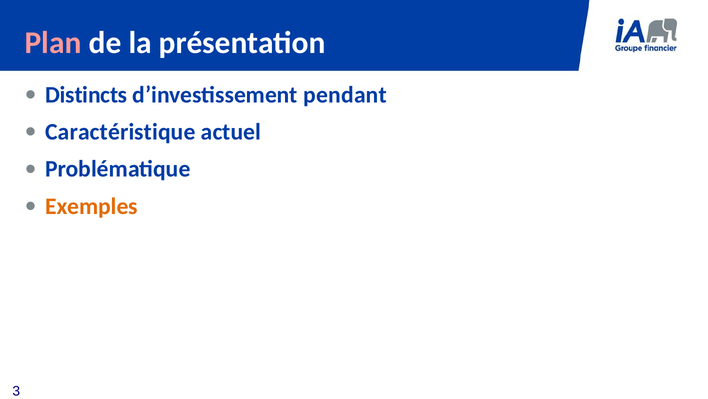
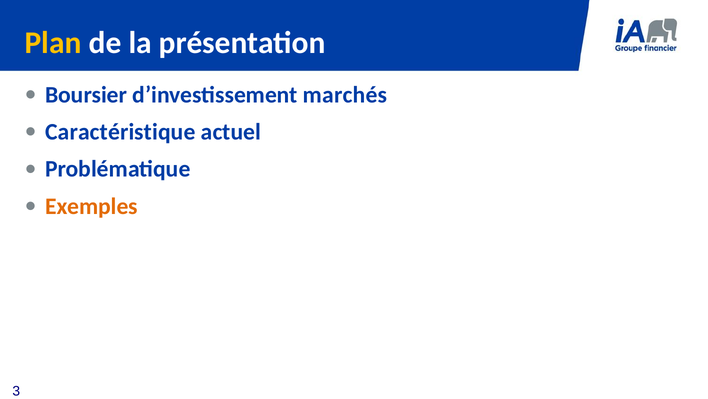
Plan colour: pink -> yellow
Distincts: Distincts -> Boursier
pendant: pendant -> marchés
